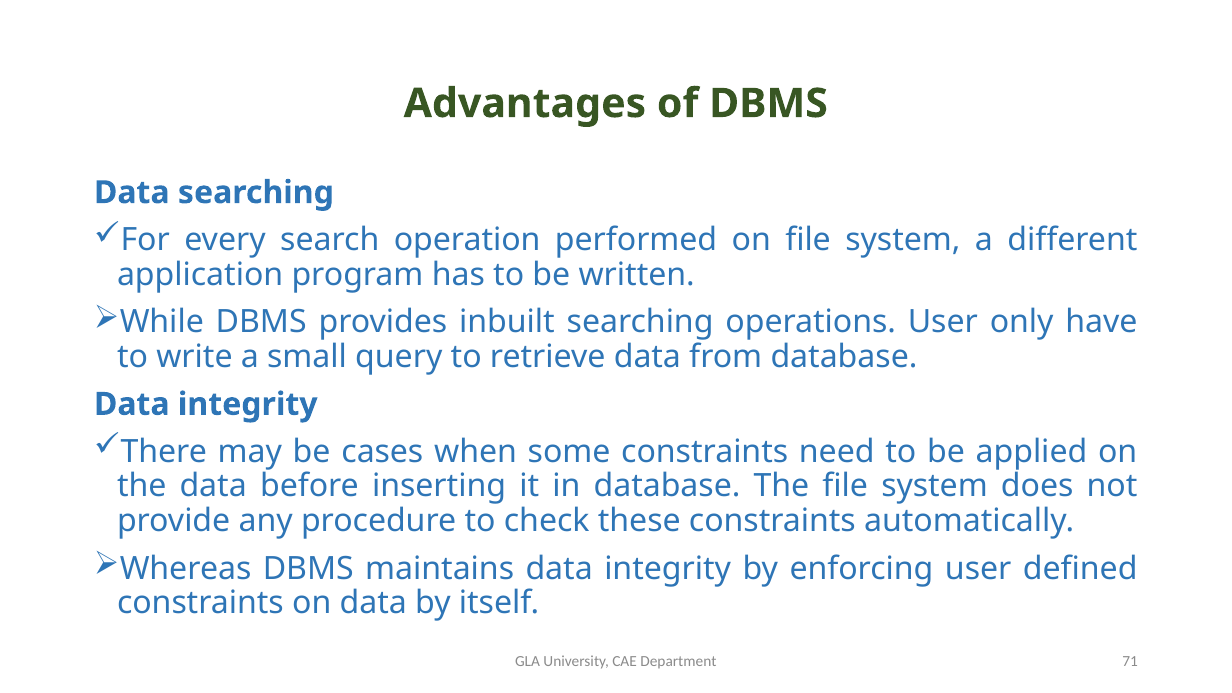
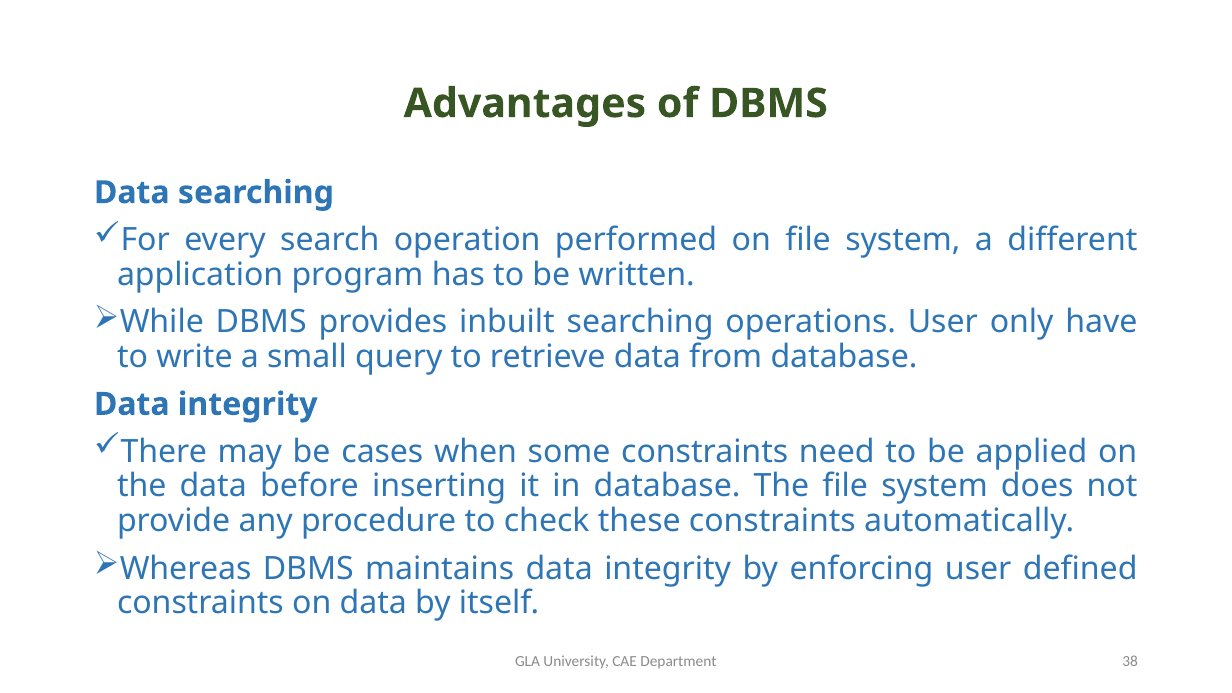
71: 71 -> 38
